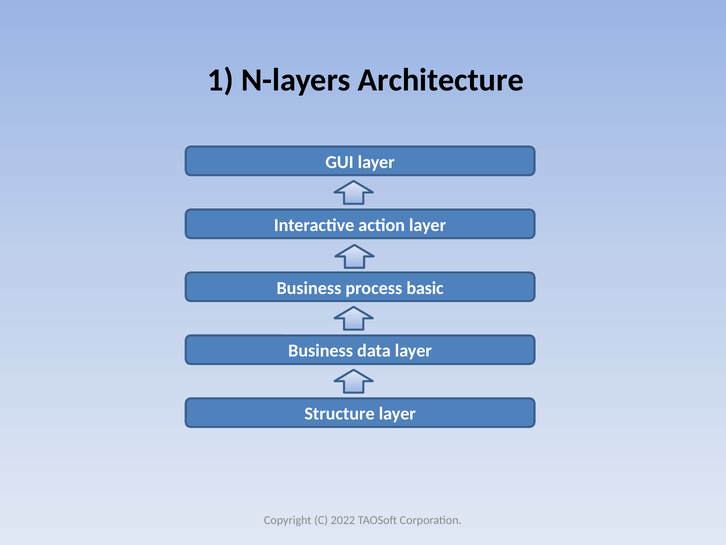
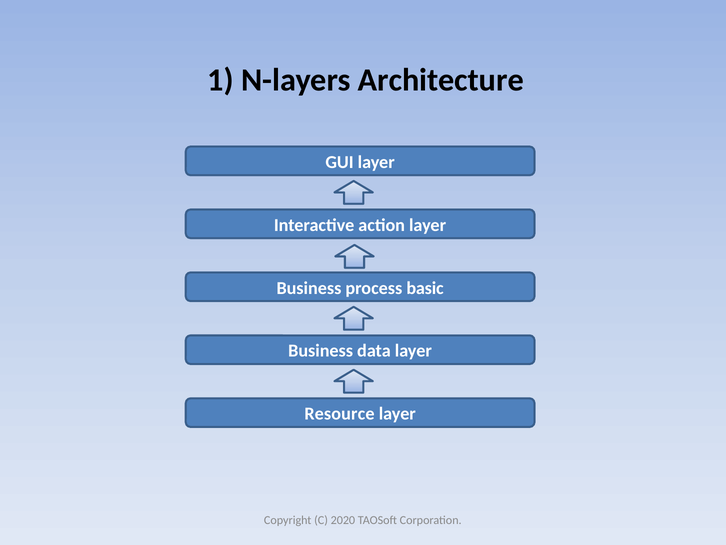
Structure: Structure -> Resource
2022: 2022 -> 2020
